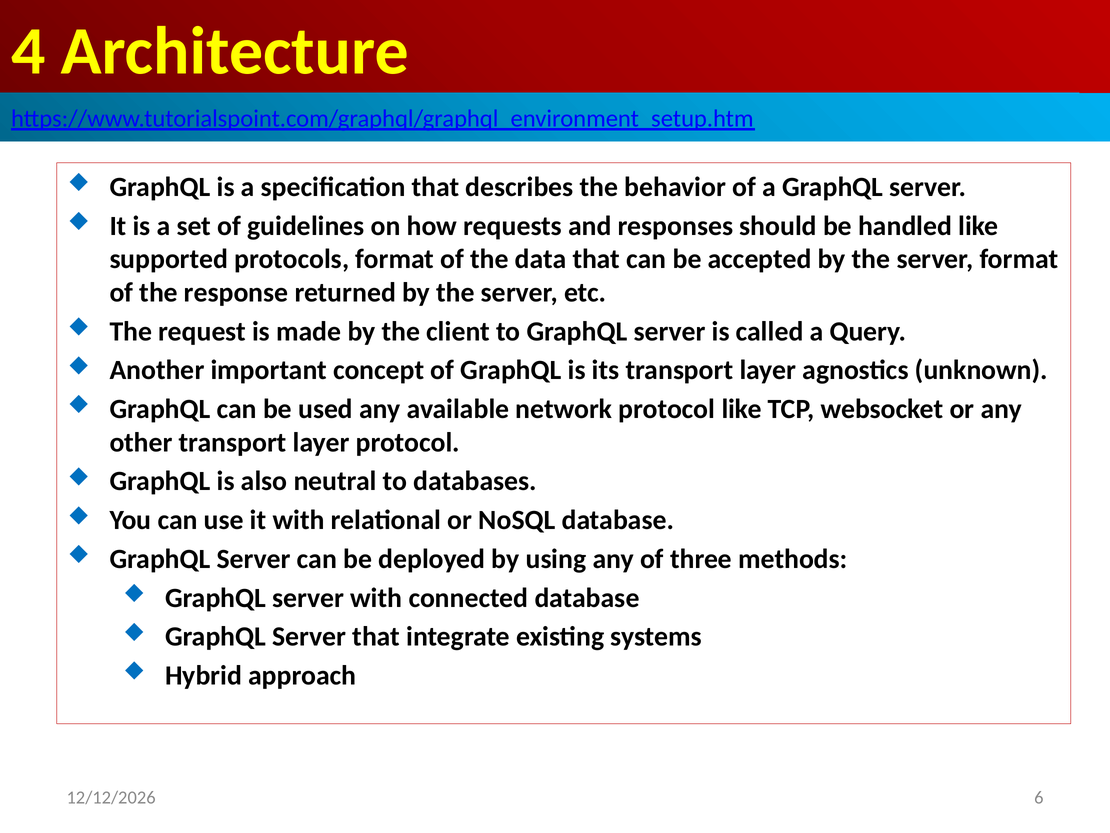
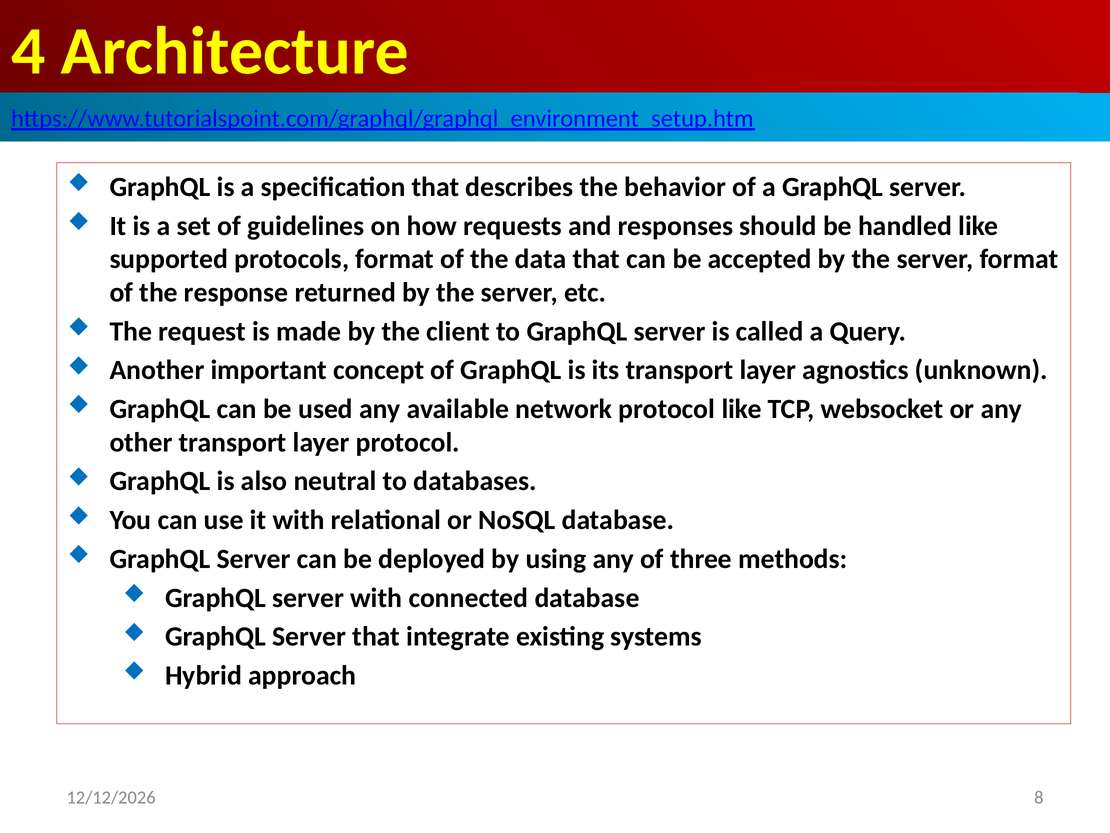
6: 6 -> 8
